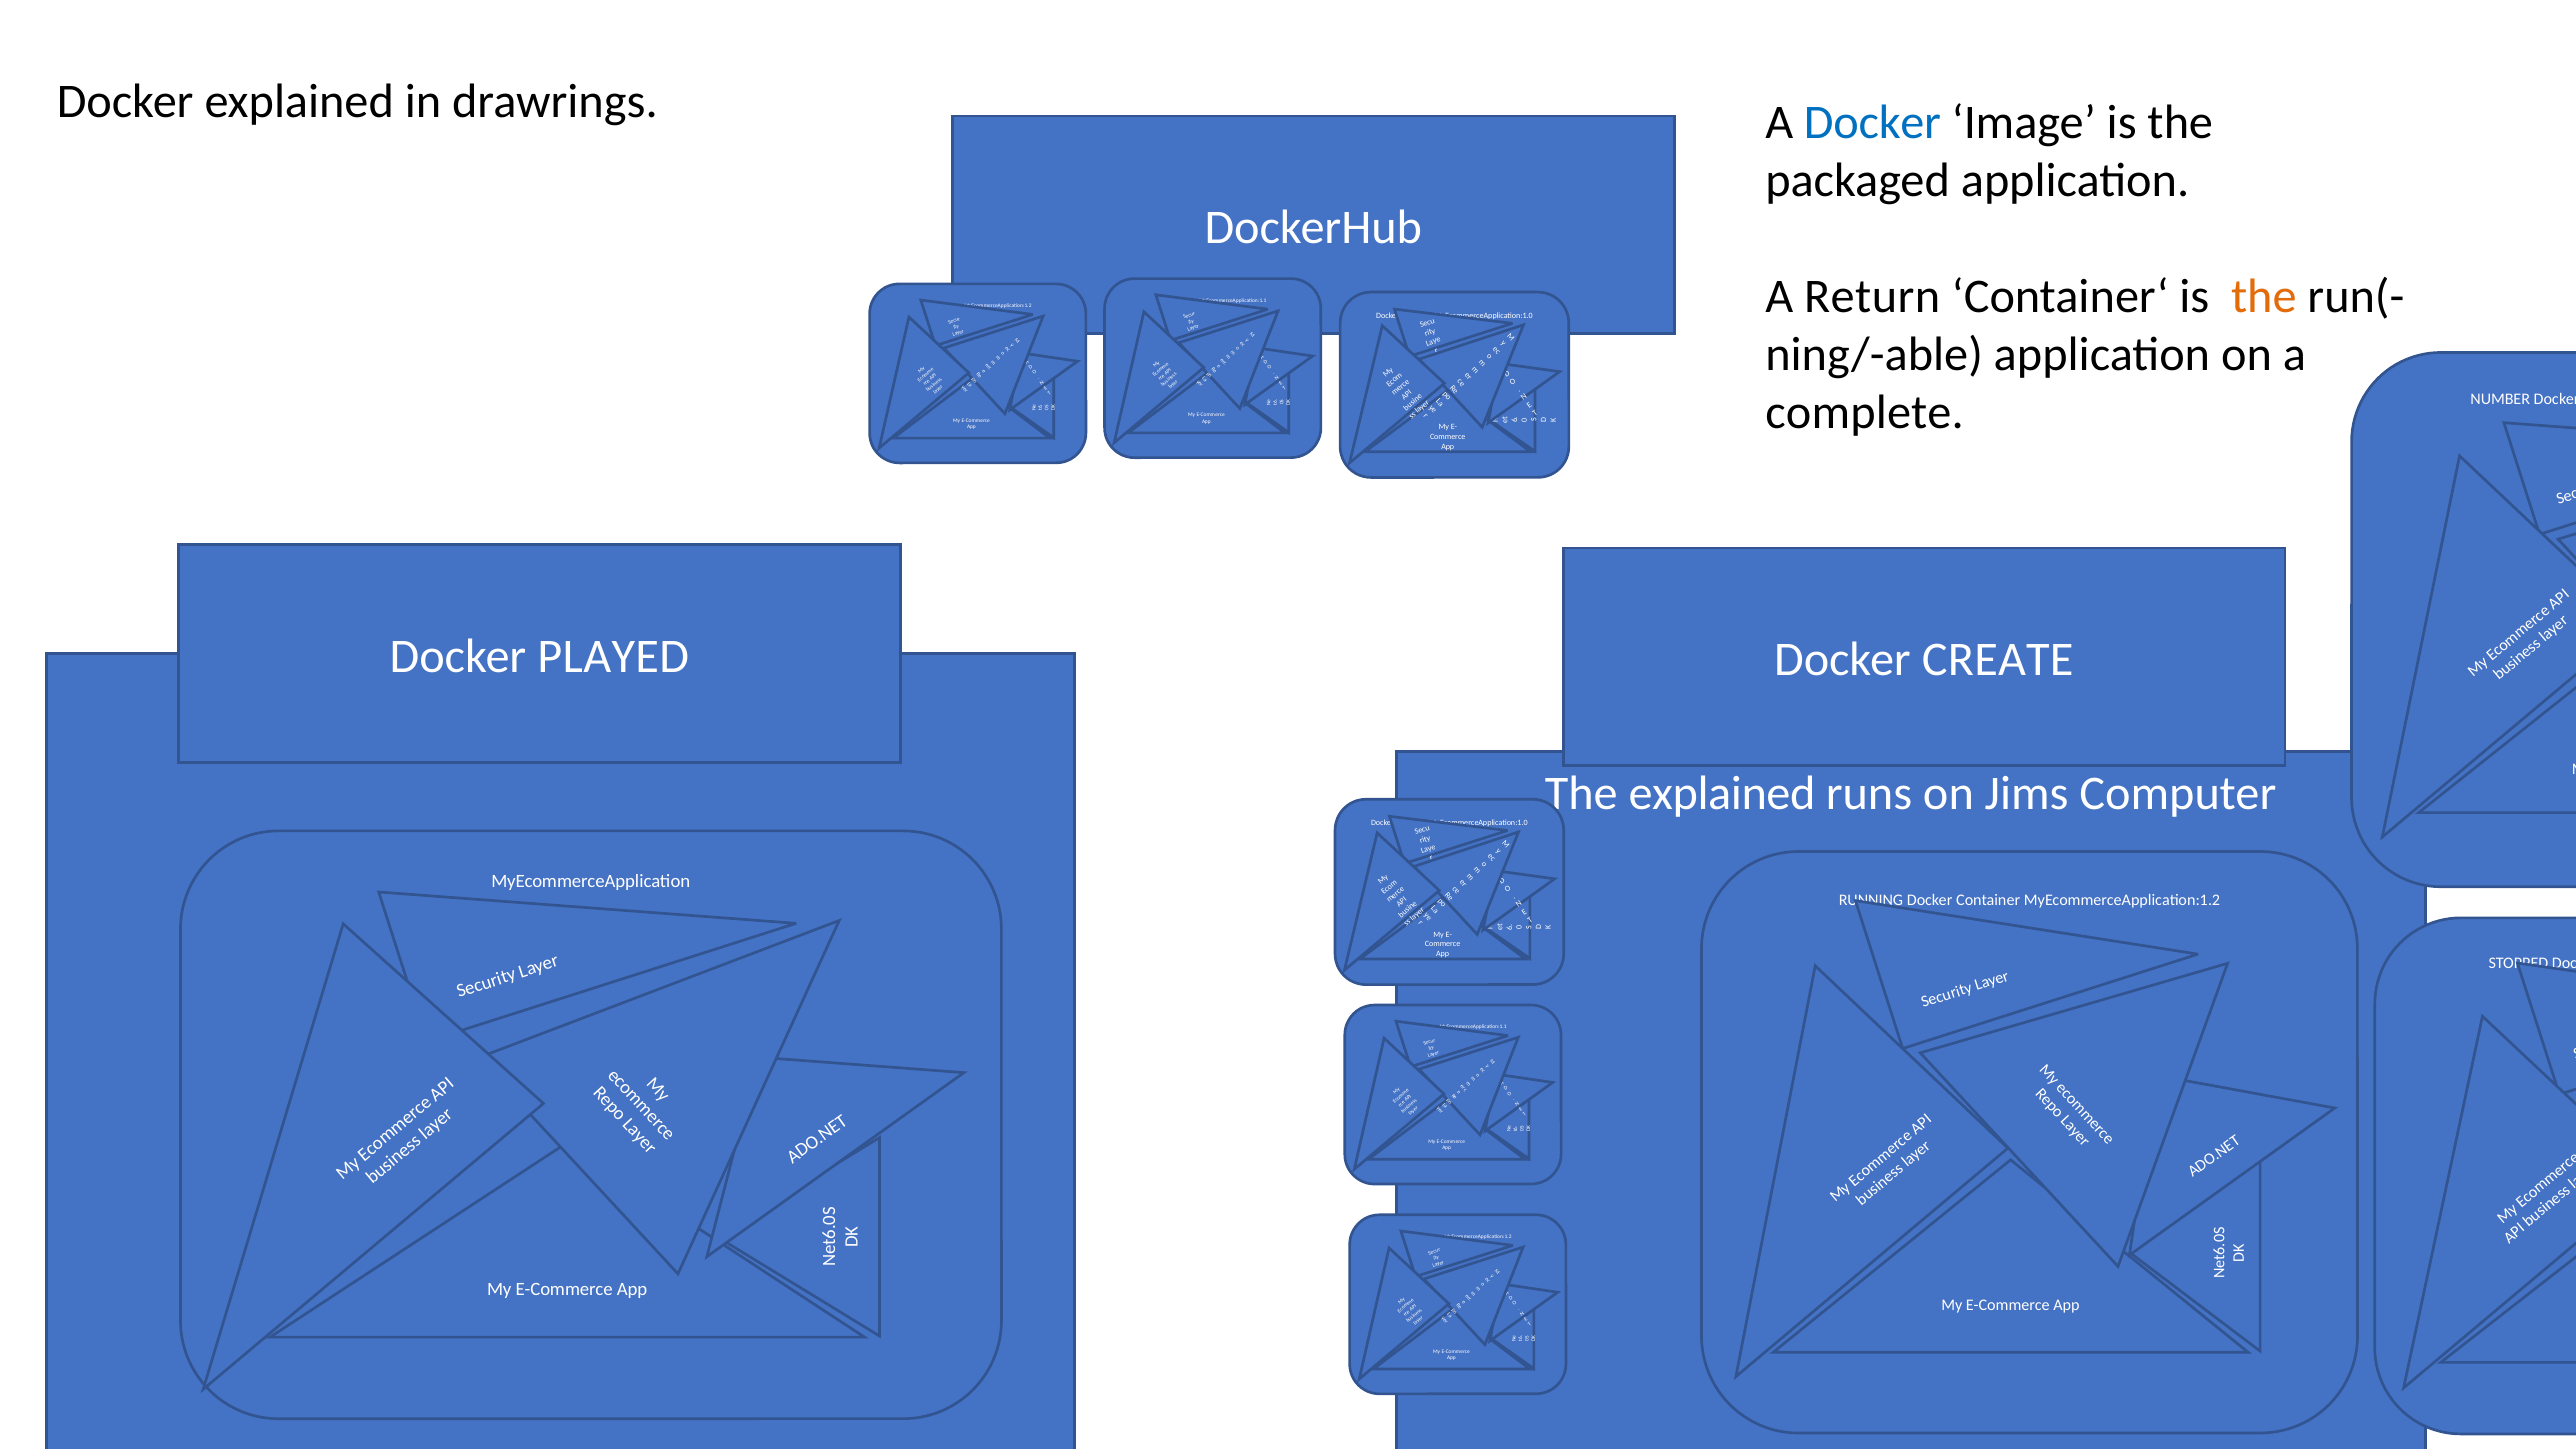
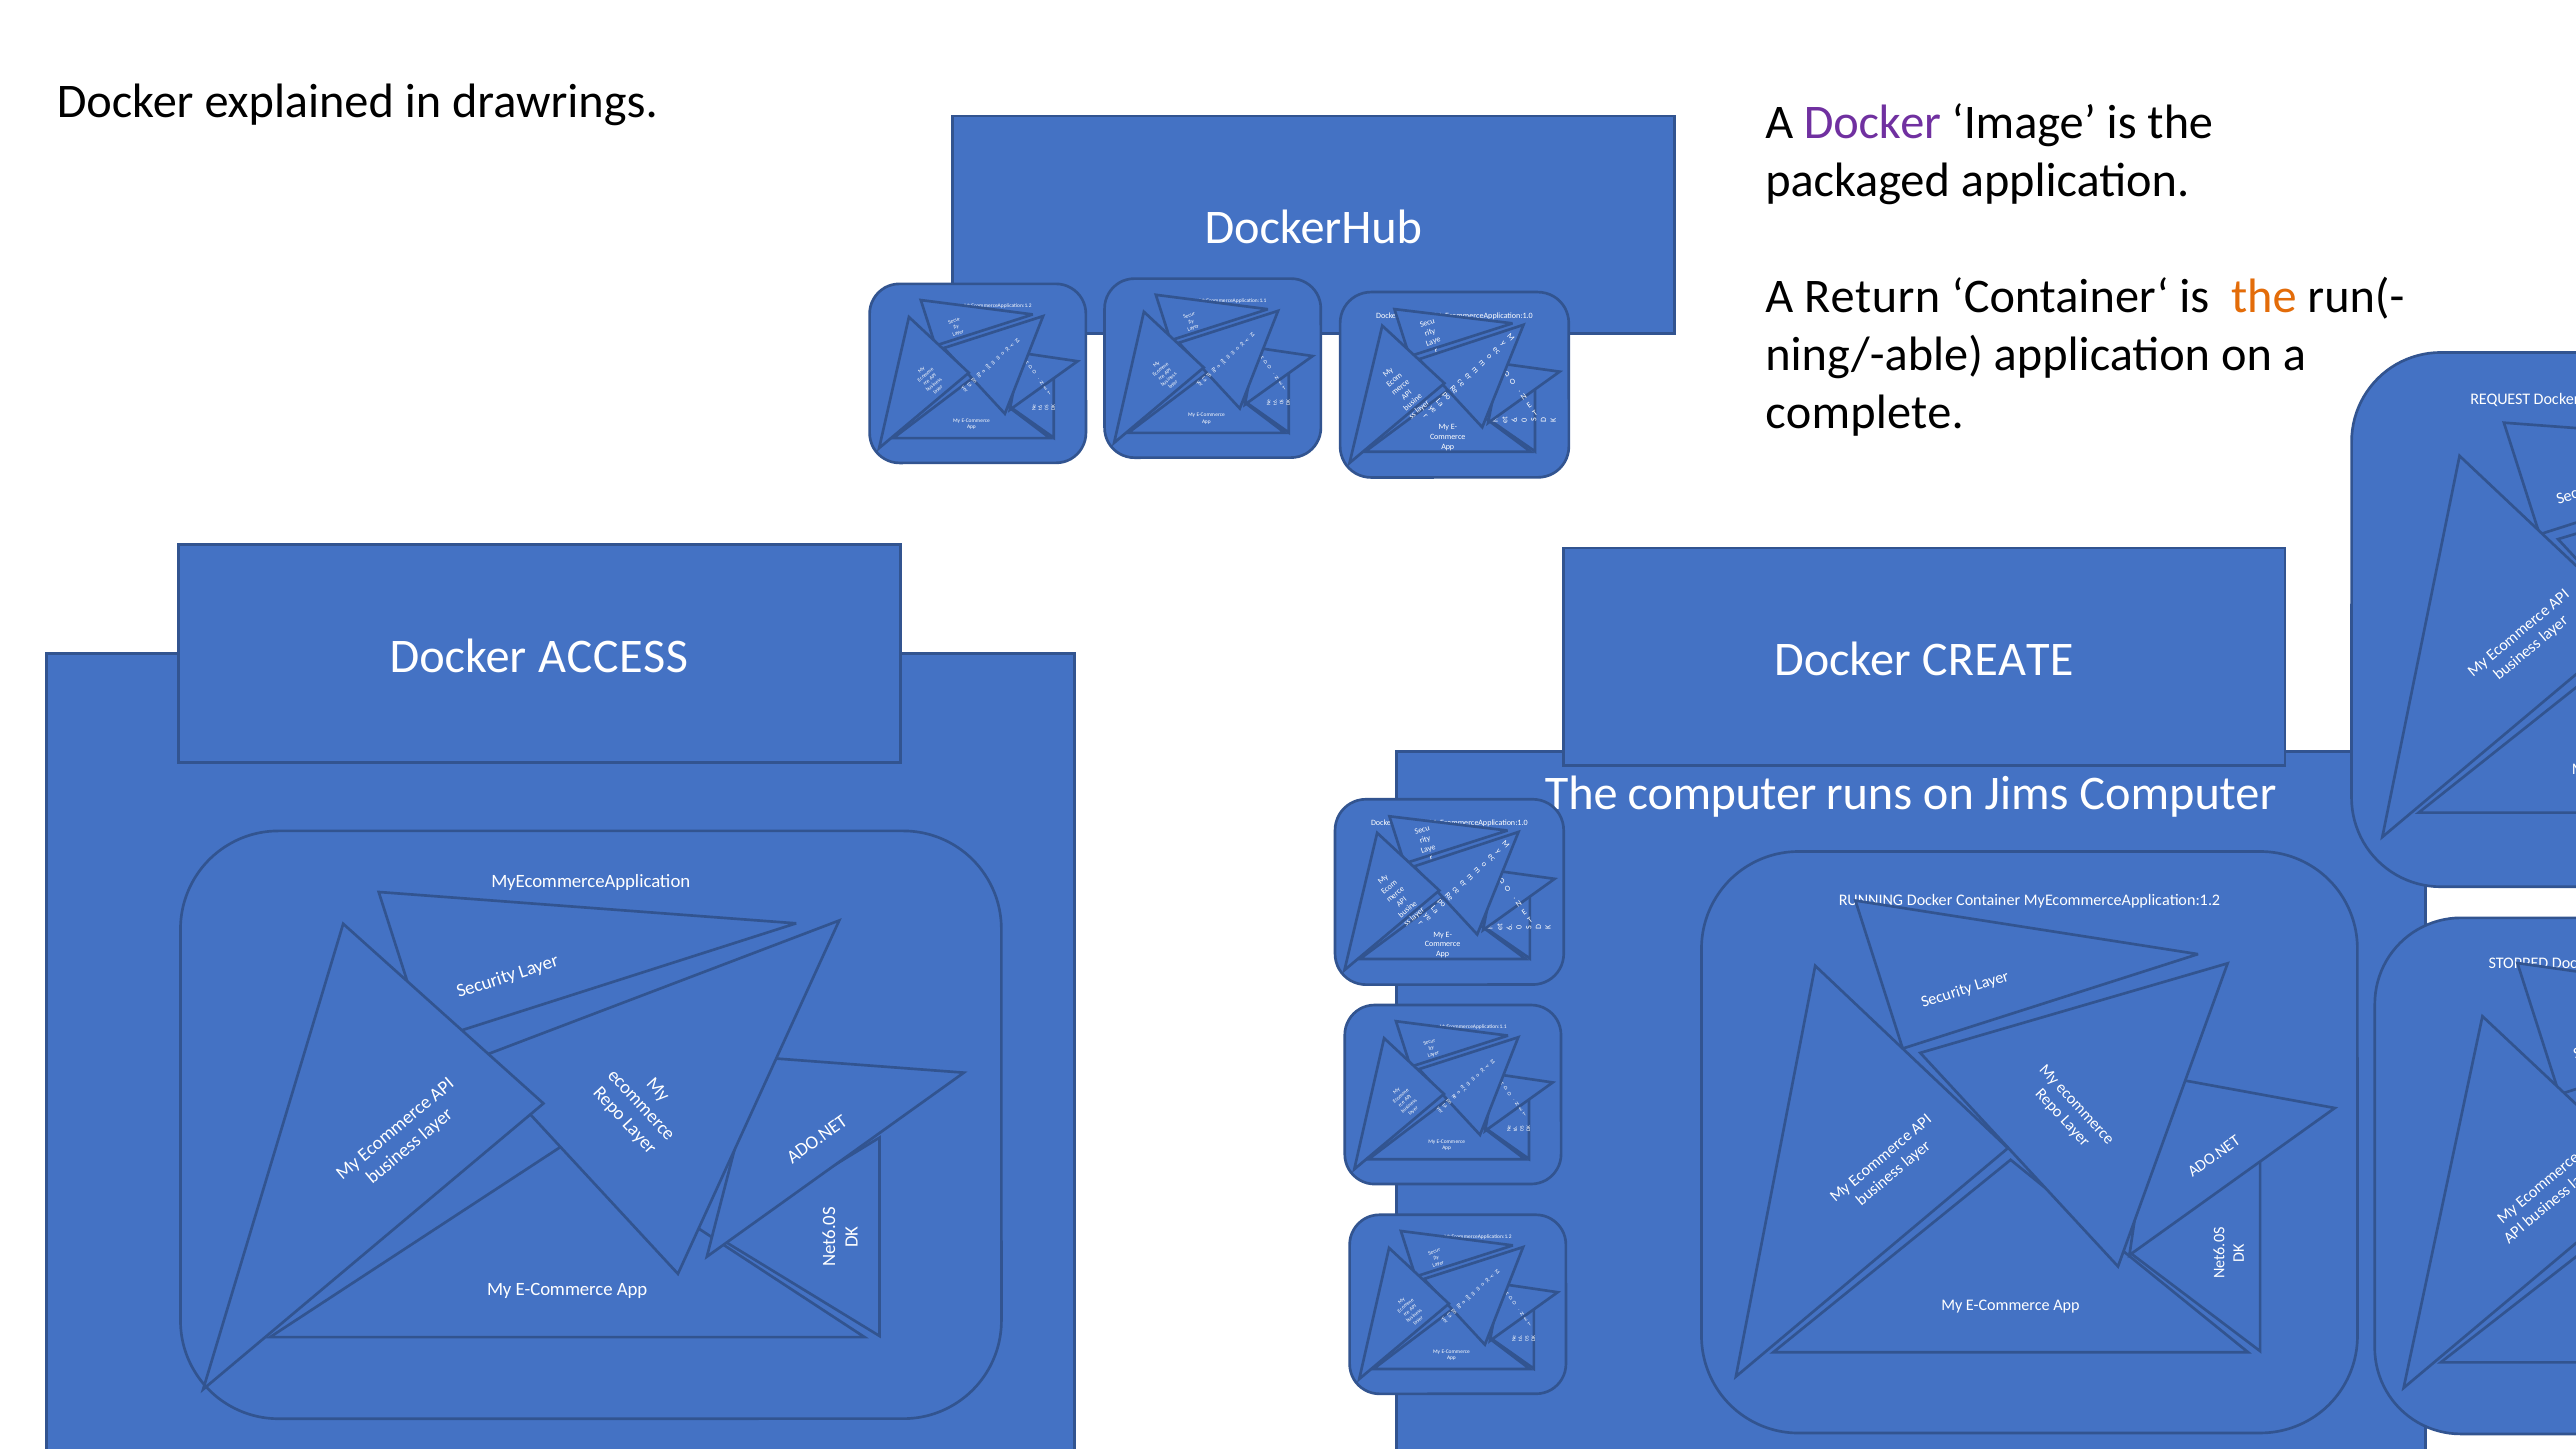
Docker at (1873, 122) colour: blue -> purple
NUMBER: NUMBER -> REQUEST
PLAYED: PLAYED -> ACCESS
explained at (1722, 793): explained -> computer
